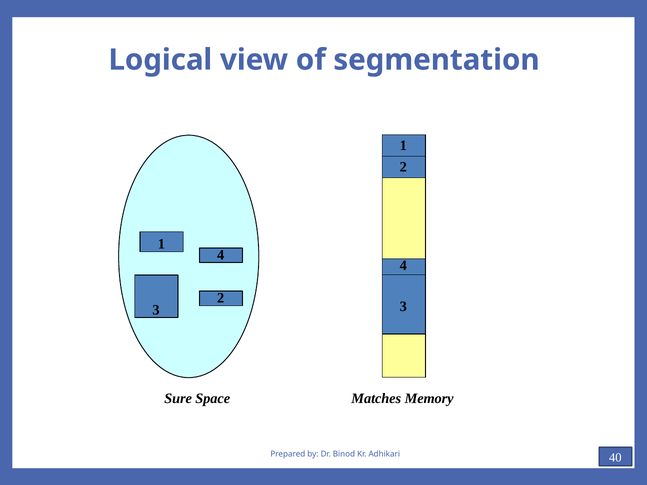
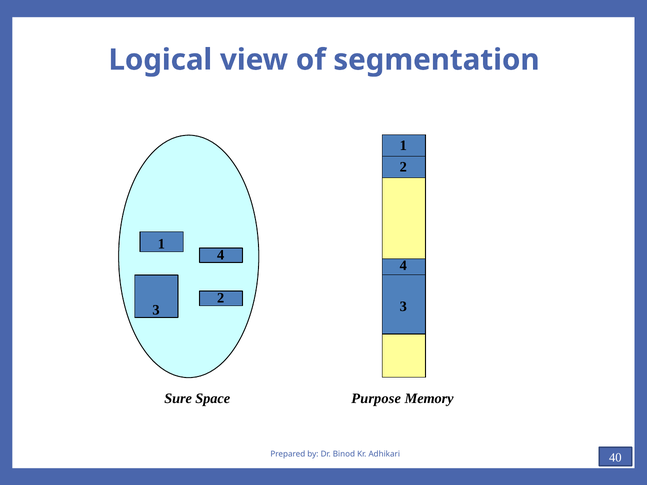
Matches: Matches -> Purpose
